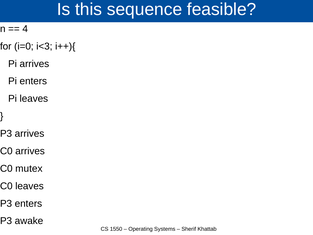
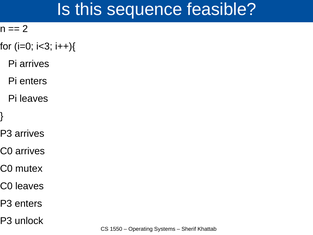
4: 4 -> 2
awake: awake -> unlock
